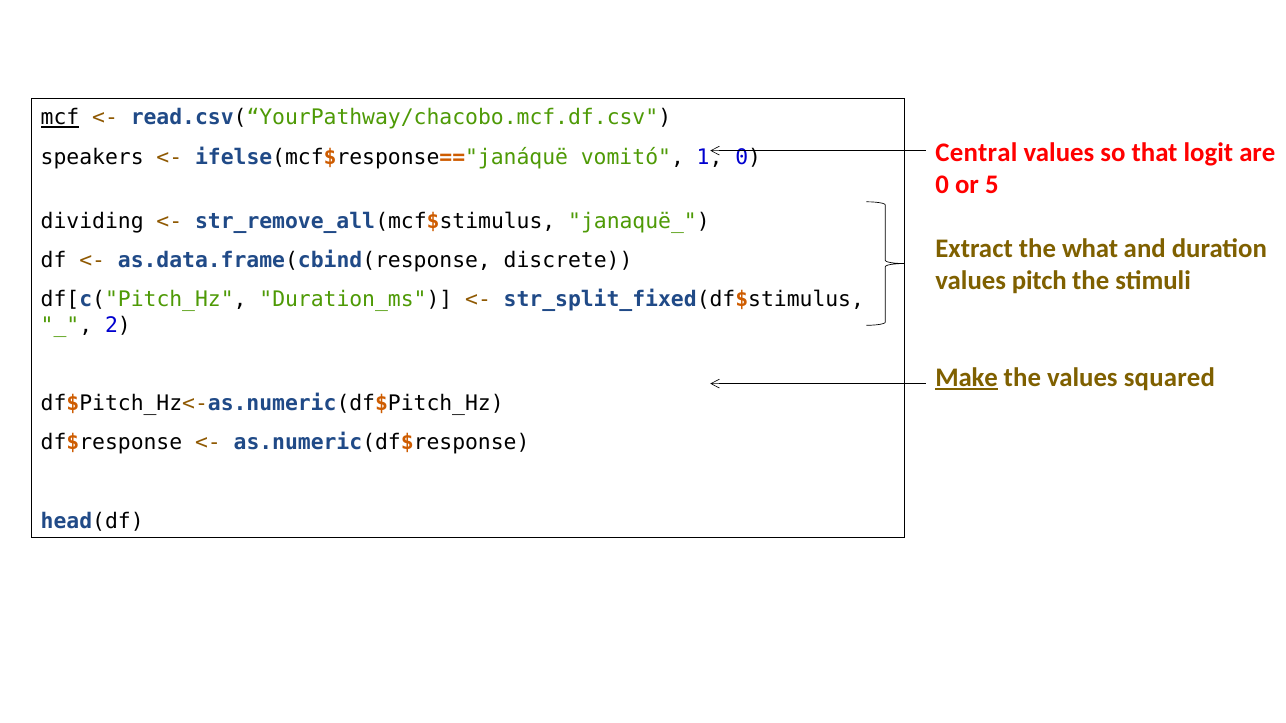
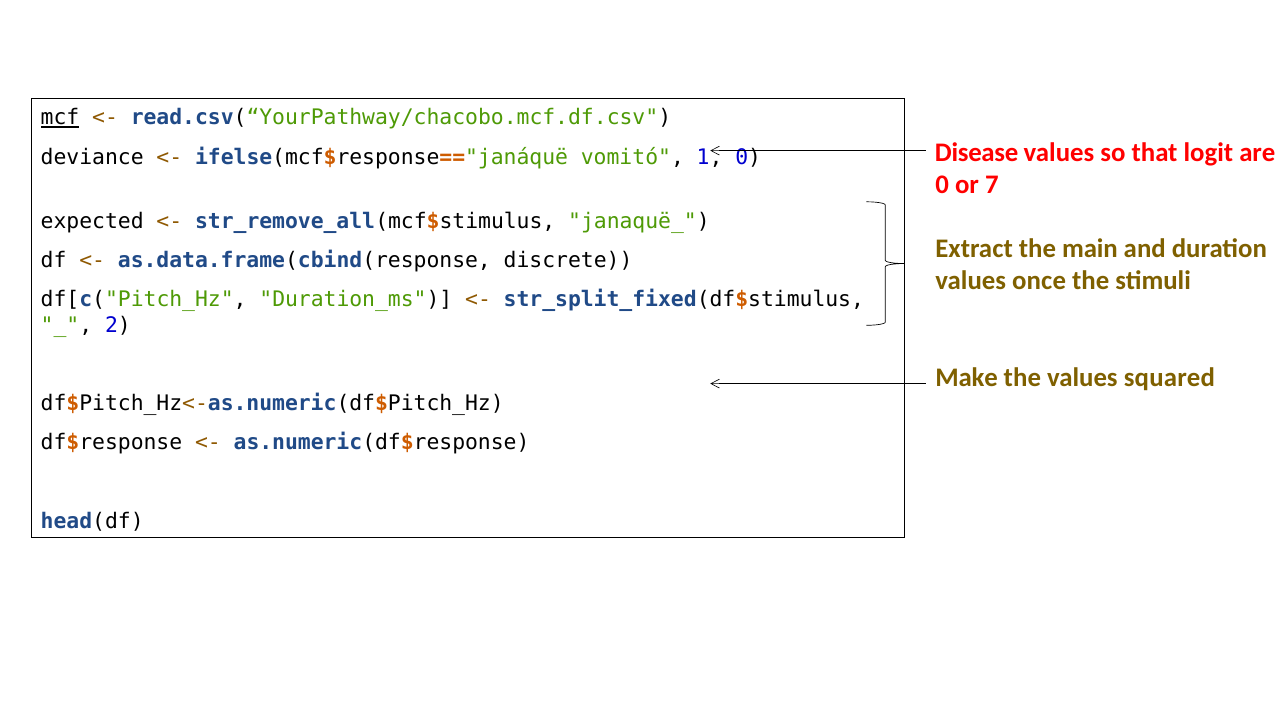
Central: Central -> Disease
speakers: speakers -> deviance
5: 5 -> 7
dividing: dividing -> expected
what: what -> main
pitch: pitch -> once
Make underline: present -> none
